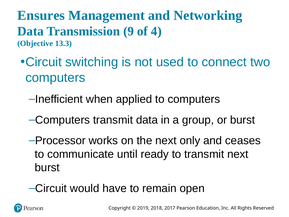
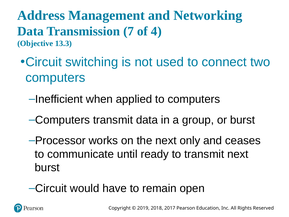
Ensures: Ensures -> Address
9: 9 -> 7
